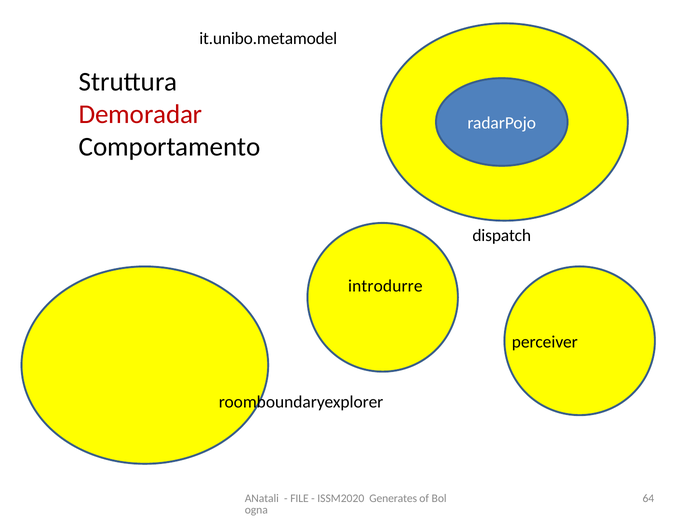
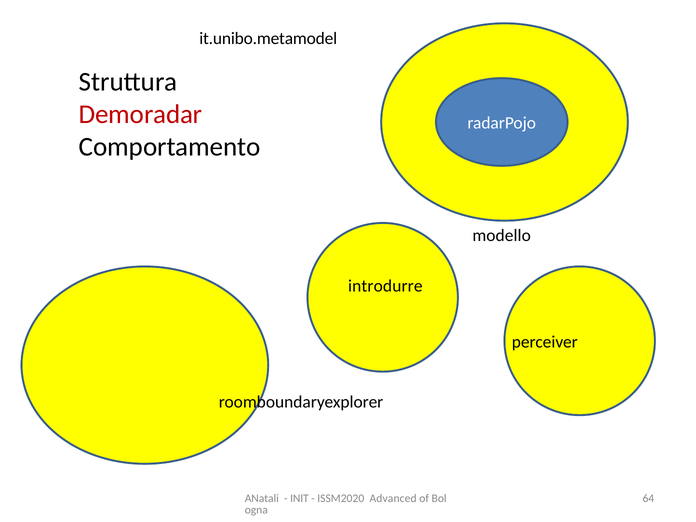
dispatch: dispatch -> modello
FILE: FILE -> INIT
Generates: Generates -> Advanced
